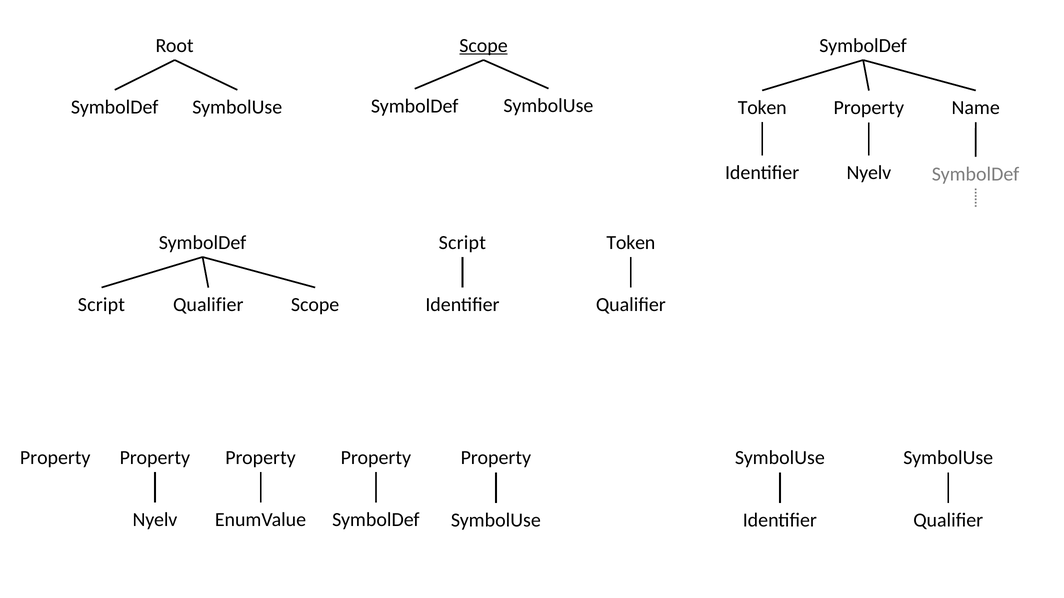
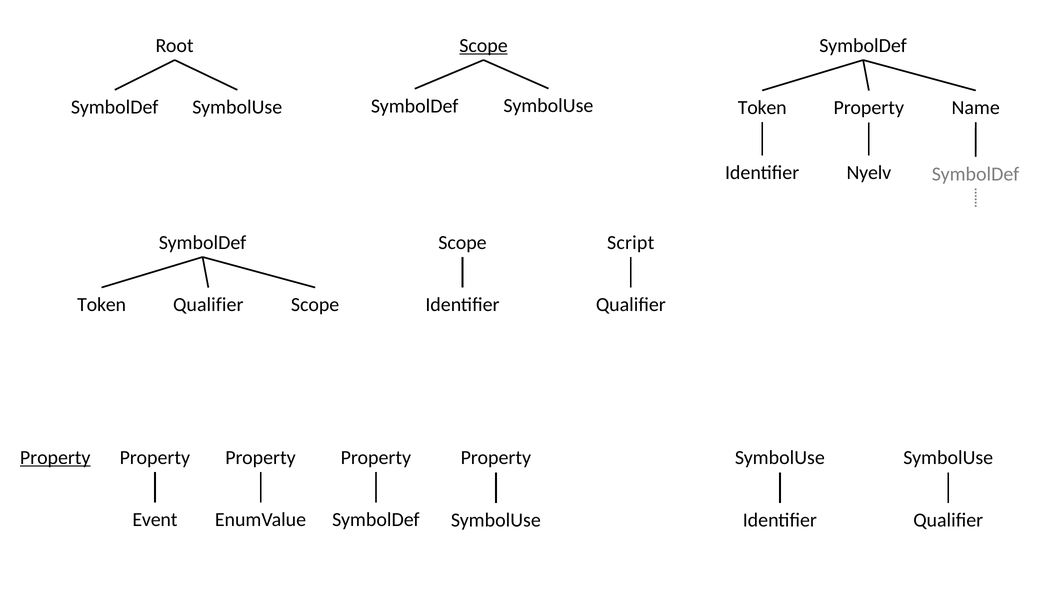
Script at (462, 243): Script -> Scope
Token at (631, 243): Token -> Script
Script at (101, 305): Script -> Token
Property at (55, 458) underline: none -> present
Nyelv at (155, 520): Nyelv -> Event
